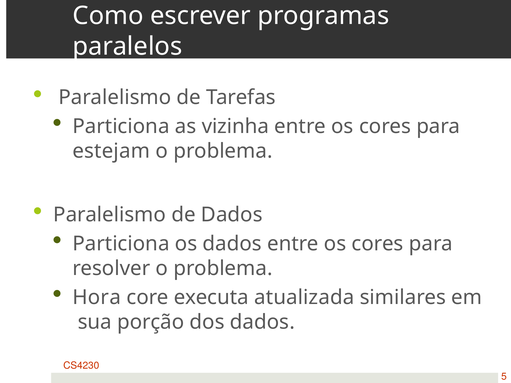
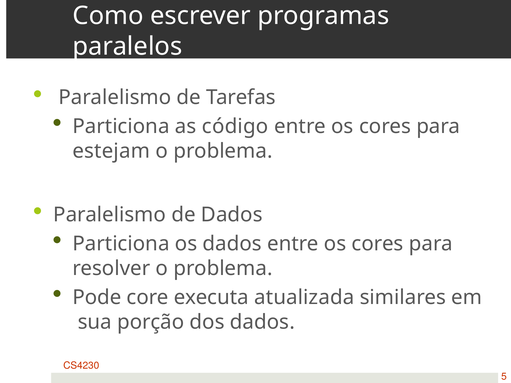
vizinha: vizinha -> código
Hora: Hora -> Pode
